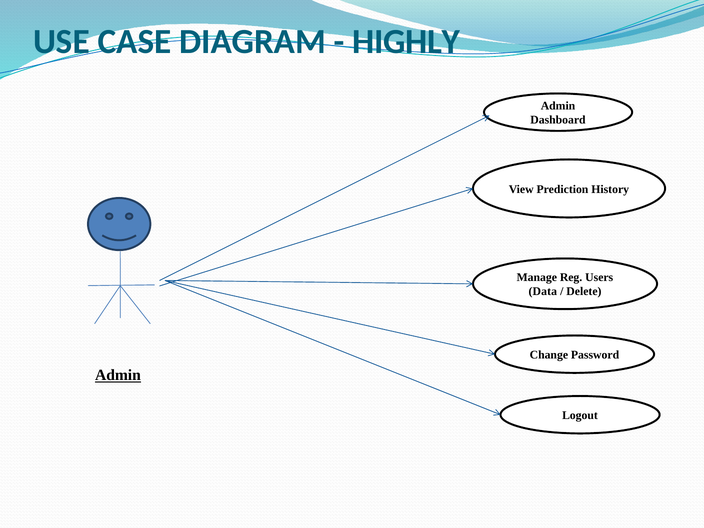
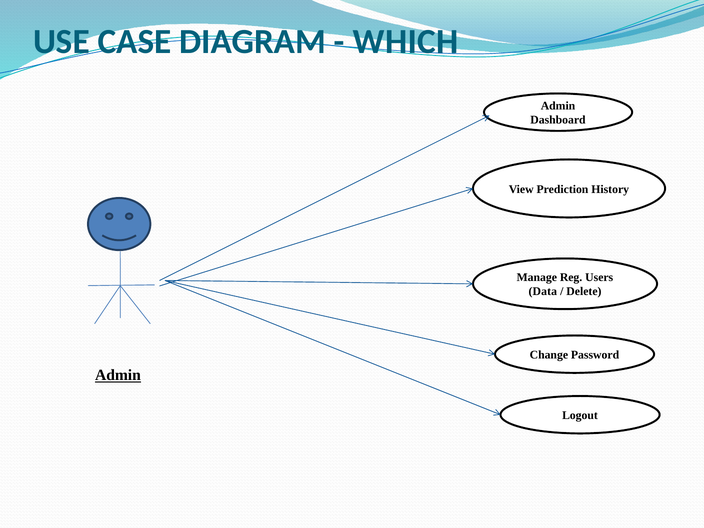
HIGHLY: HIGHLY -> WHICH
